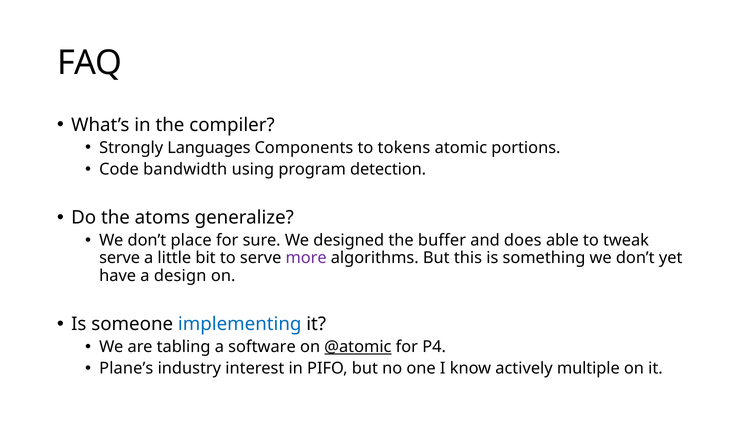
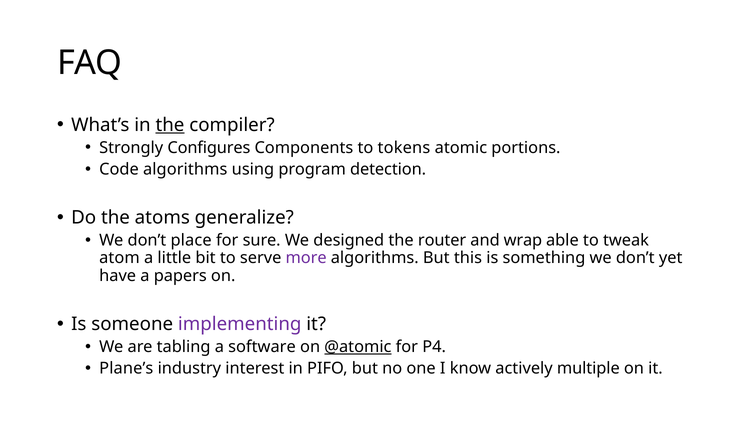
the at (170, 125) underline: none -> present
Languages: Languages -> Configures
Code bandwidth: bandwidth -> algorithms
buffer: buffer -> router
does: does -> wrap
serve at (120, 258): serve -> atom
design: design -> papers
implementing colour: blue -> purple
